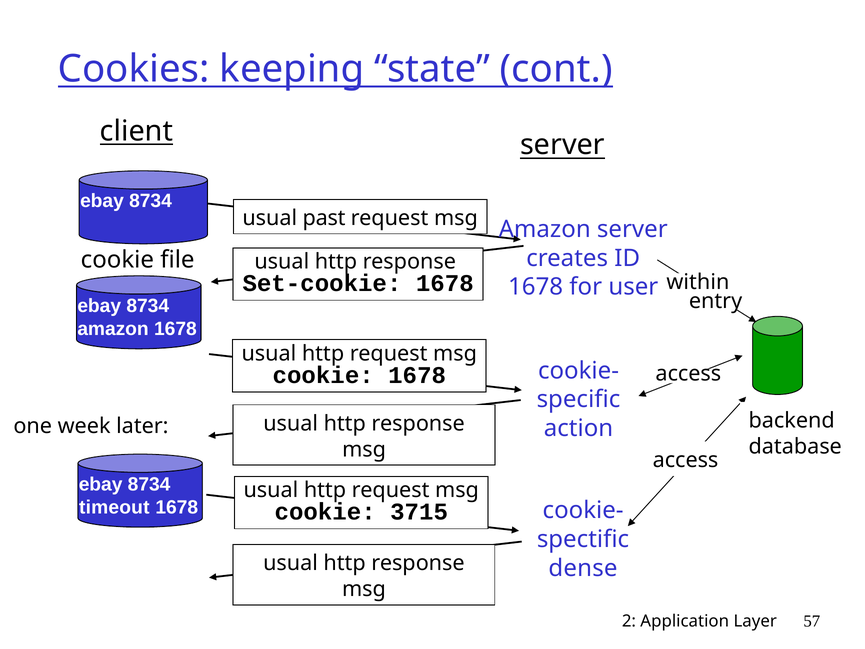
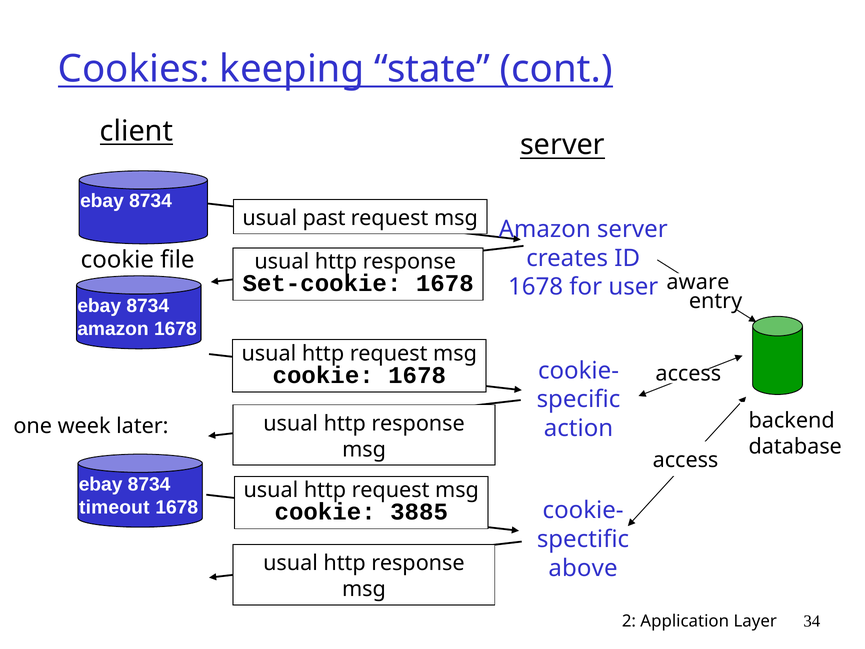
within: within -> aware
3715: 3715 -> 3885
dense: dense -> above
57: 57 -> 34
